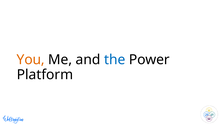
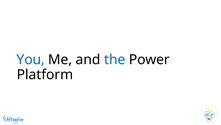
You colour: orange -> blue
